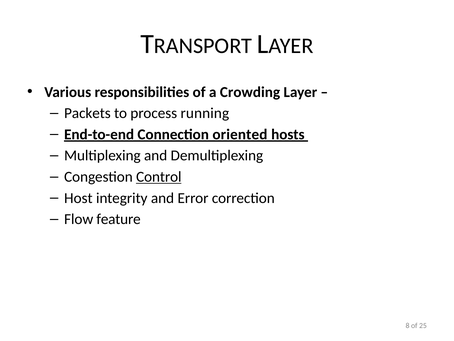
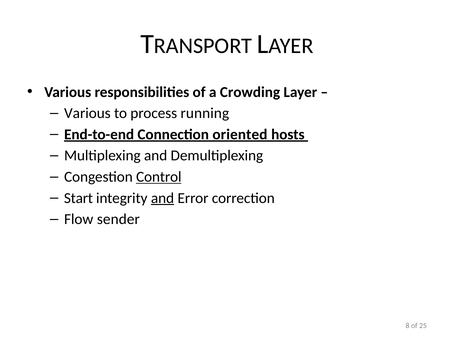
Packets at (87, 113): Packets -> Various
Host: Host -> Start
and at (163, 198) underline: none -> present
feature: feature -> sender
